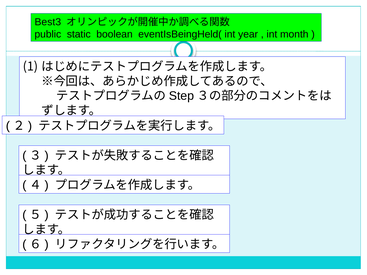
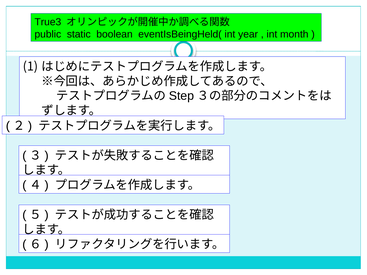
Best3: Best3 -> True3
